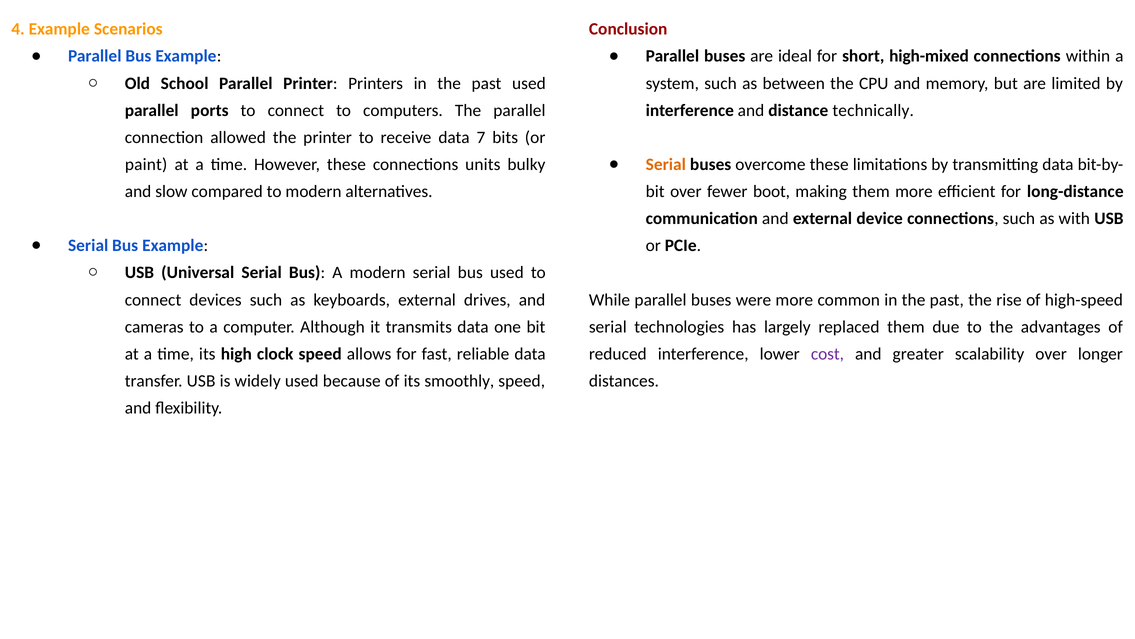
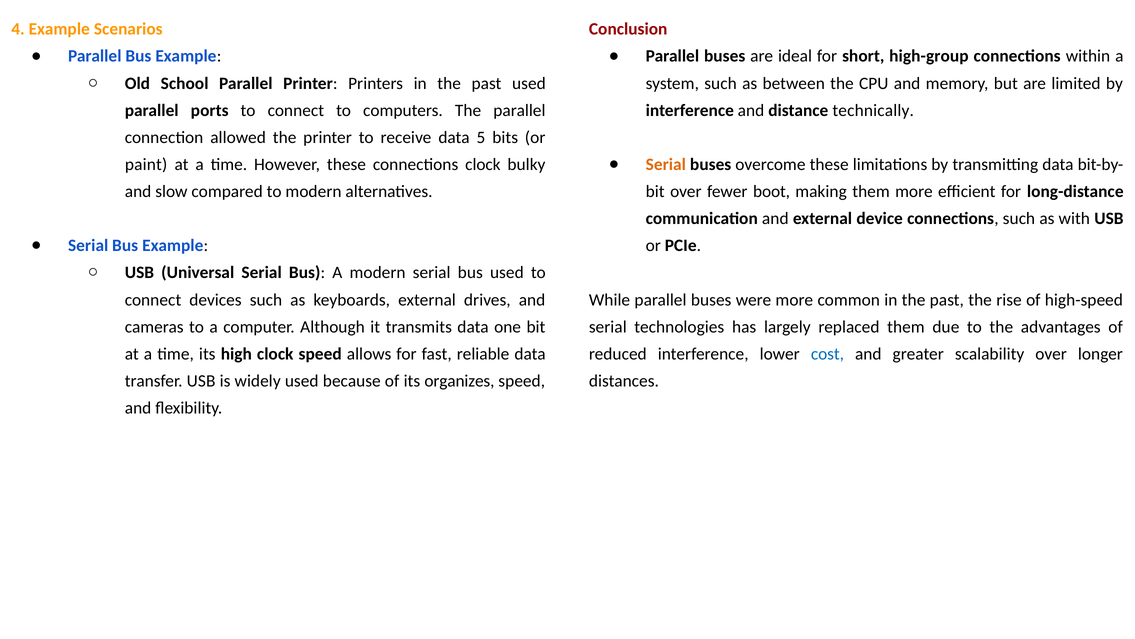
high-mixed: high-mixed -> high-group
7: 7 -> 5
connections units: units -> clock
cost colour: purple -> blue
smoothly: smoothly -> organizes
